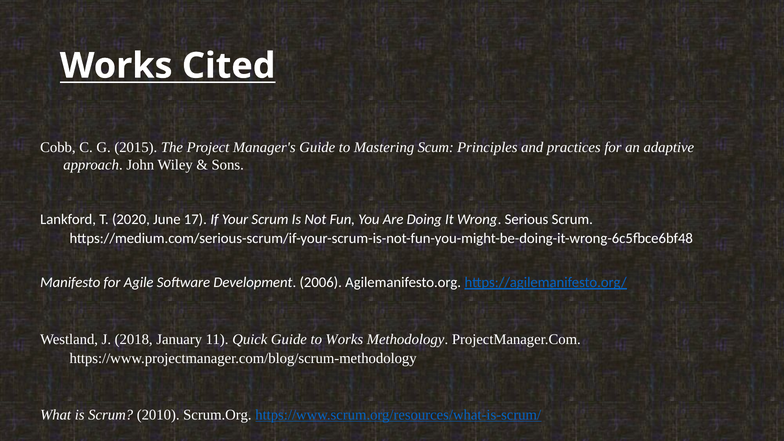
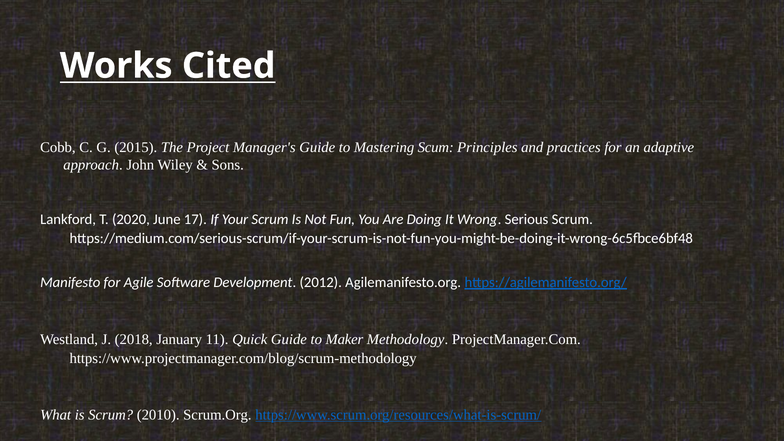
2006: 2006 -> 2012
to Works: Works -> Maker
